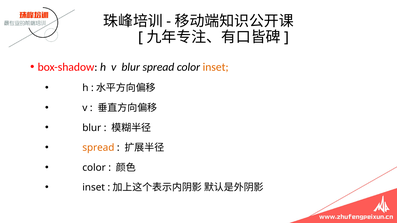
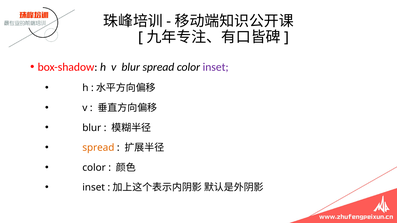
inset at (216, 67) colour: orange -> purple
